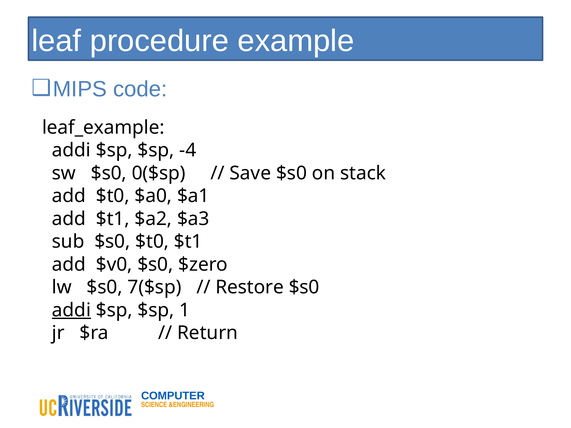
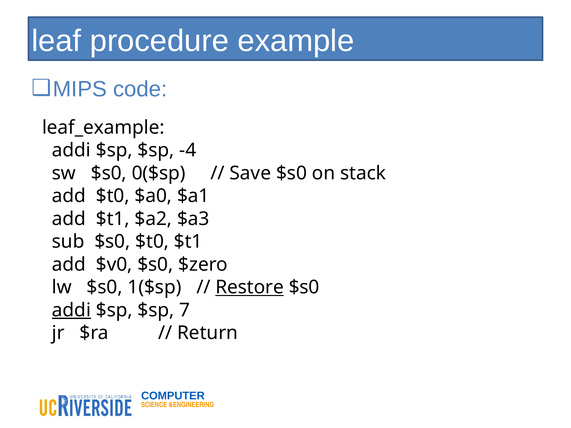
7($sp: 7($sp -> 1($sp
Restore underline: none -> present
1: 1 -> 7
